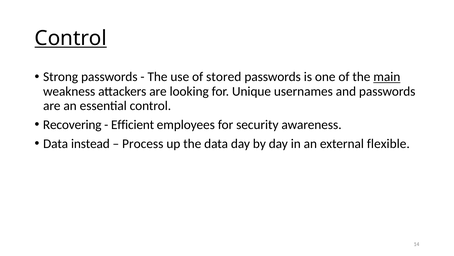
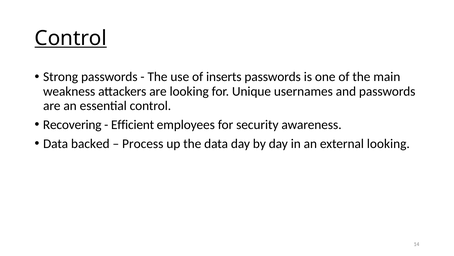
stored: stored -> inserts
main underline: present -> none
instead: instead -> backed
external flexible: flexible -> looking
